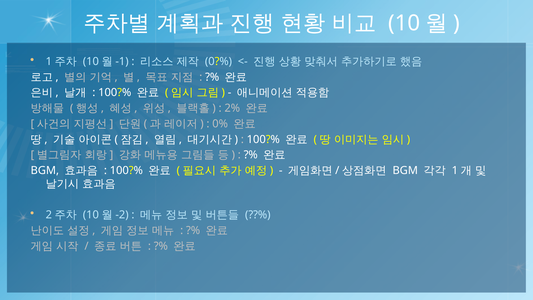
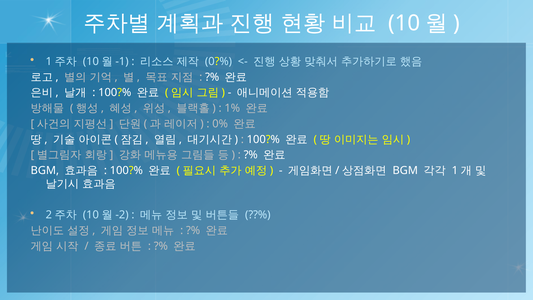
2%: 2% -> 1%
